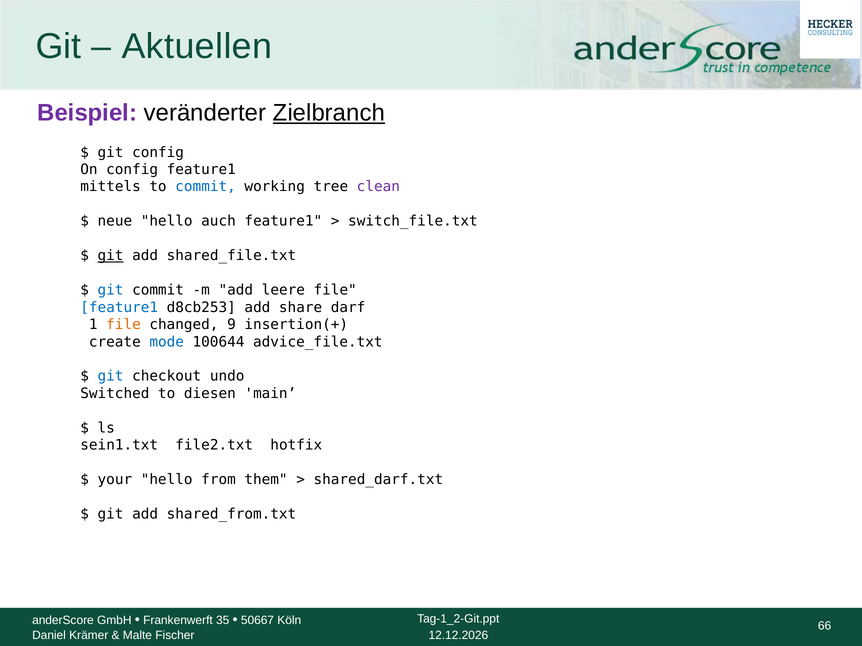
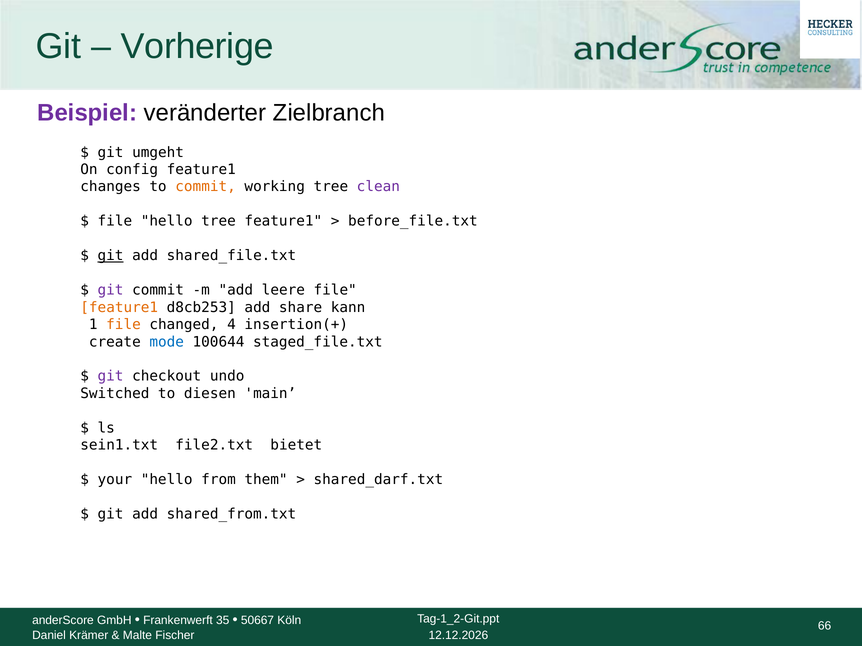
Aktuellen: Aktuellen -> Vorherige
Zielbranch underline: present -> none
git config: config -> umgeht
mittels: mittels -> changes
commit at (206, 187) colour: blue -> orange
neue at (115, 221): neue -> file
hello auch: auch -> tree
switch_file.txt: switch_file.txt -> before_file.txt
git at (111, 290) colour: blue -> purple
feature1 at (119, 308) colour: blue -> orange
darf: darf -> kann
9: 9 -> 4
advice_file.txt: advice_file.txt -> staged_file.txt
git at (111, 377) colour: blue -> purple
hotfix: hotfix -> bietet
